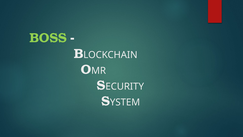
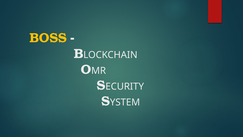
BOSS colour: light green -> yellow
